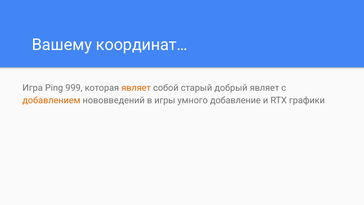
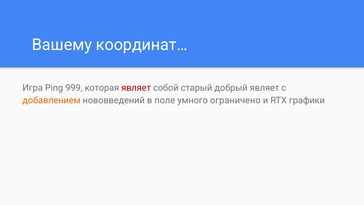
являет at (136, 88) colour: orange -> red
игры: игры -> поле
добавление: добавление -> ограничено
